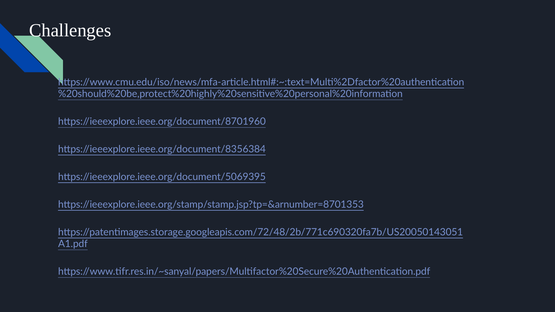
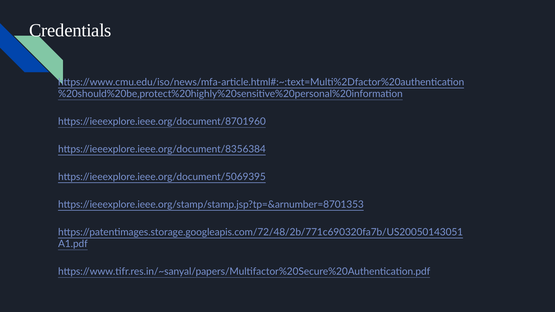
Challenges: Challenges -> Credentials
